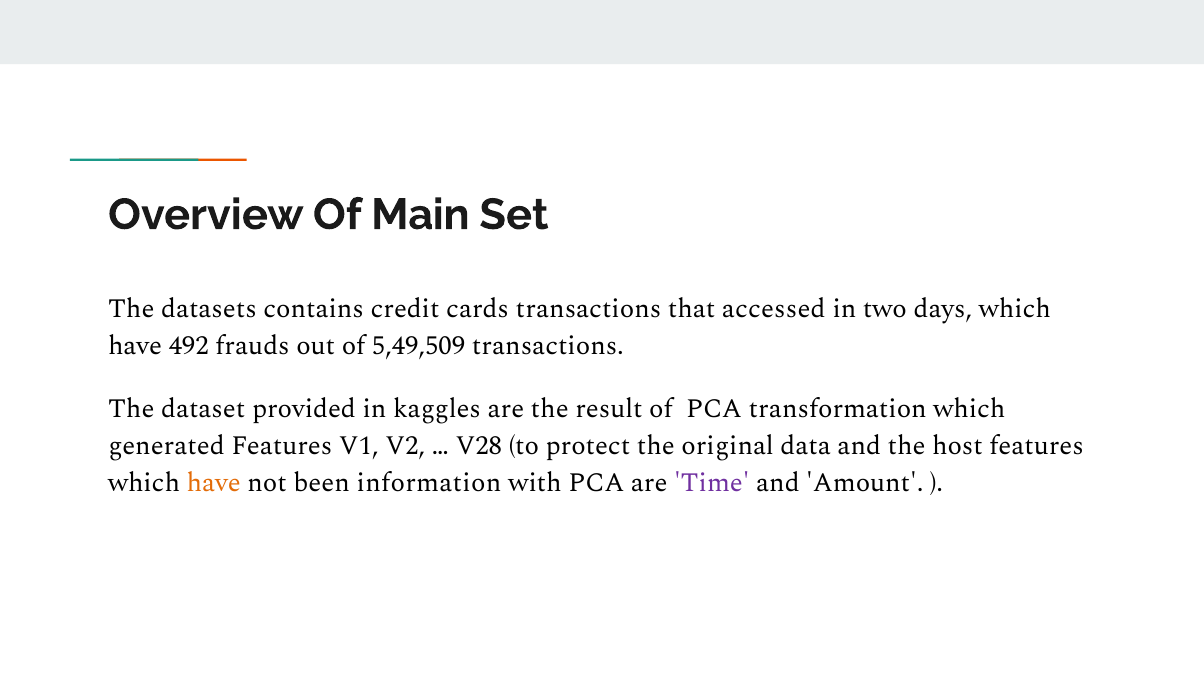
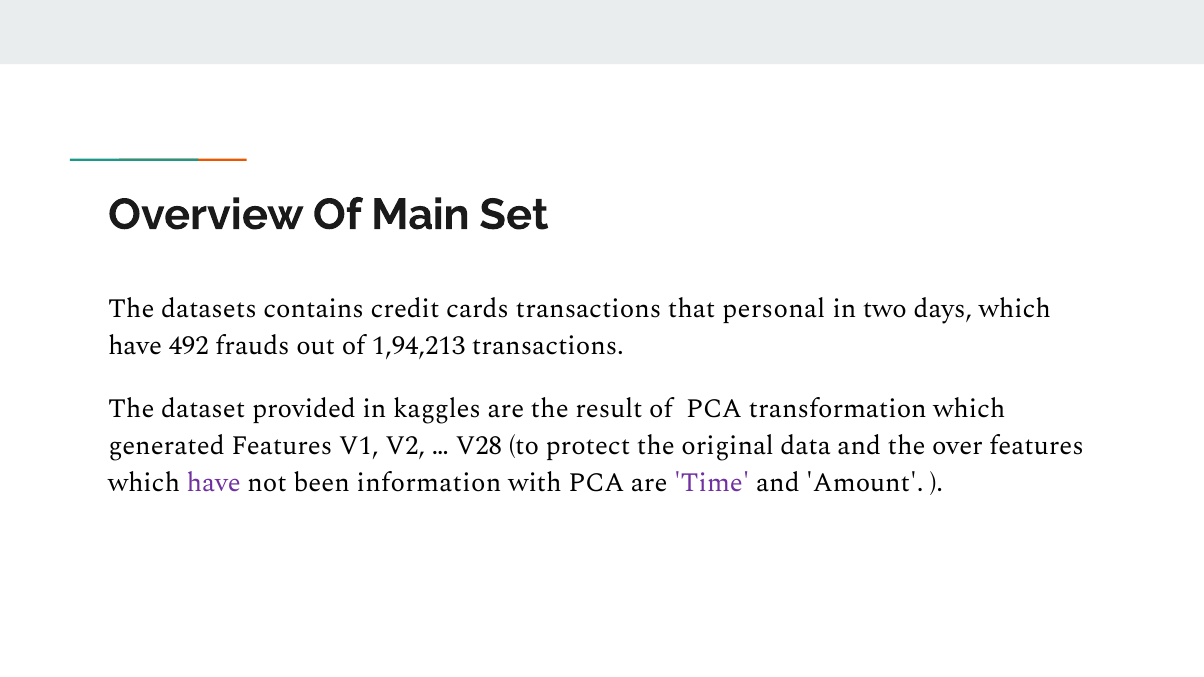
accessed: accessed -> personal
5,49,509: 5,49,509 -> 1,94,213
host: host -> over
have at (214, 483) colour: orange -> purple
